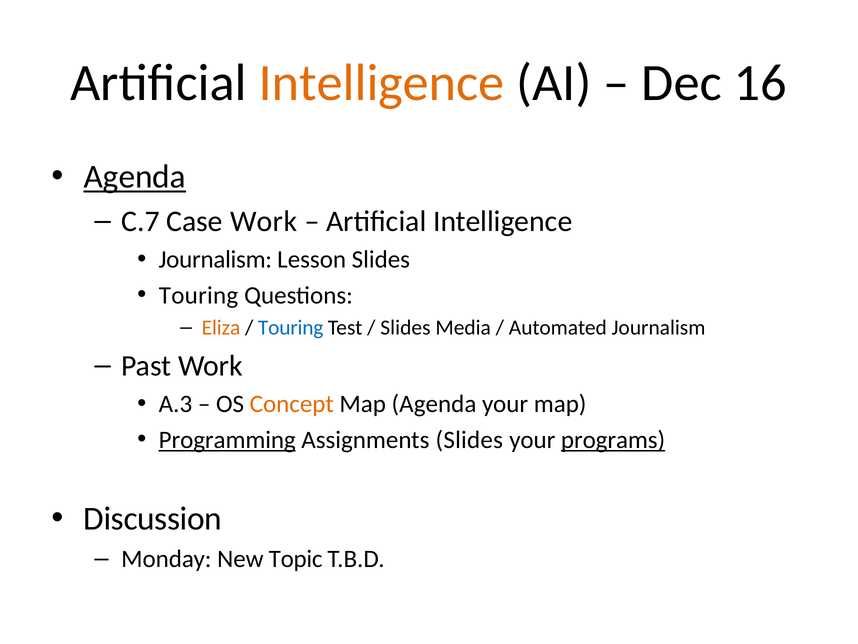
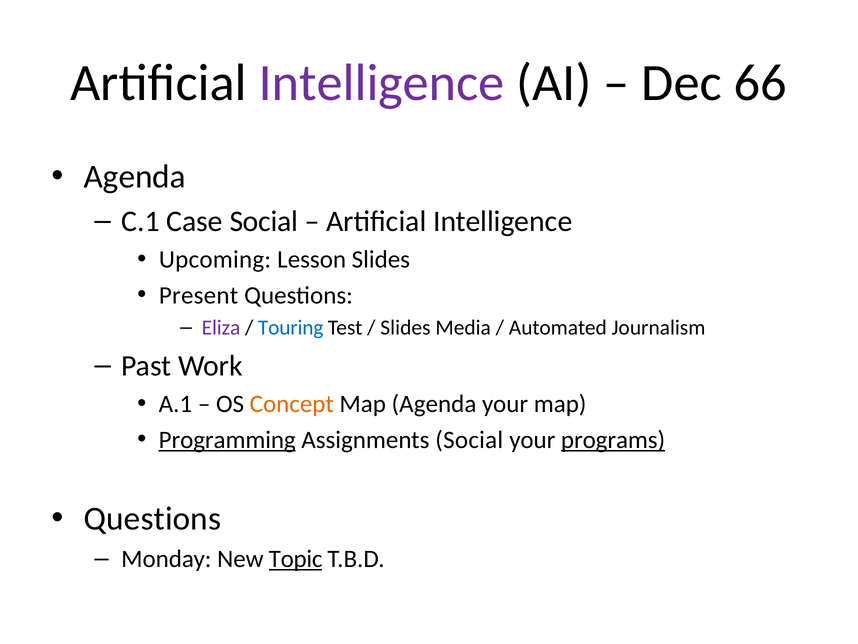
Intelligence at (382, 83) colour: orange -> purple
16: 16 -> 66
Agenda at (135, 177) underline: present -> none
C.7: C.7 -> C.1
Case Work: Work -> Social
Journalism at (215, 259): Journalism -> Upcoming
Touring at (199, 295): Touring -> Present
Eliza colour: orange -> purple
A.3: A.3 -> A.1
Assignments Slides: Slides -> Social
Discussion at (153, 519): Discussion -> Questions
Topic underline: none -> present
